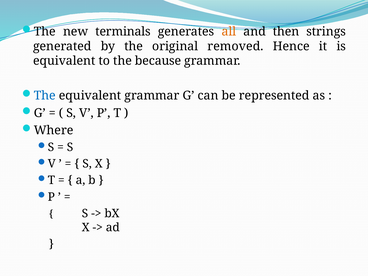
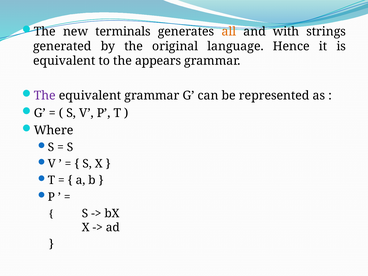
then: then -> with
removed: removed -> language
because: because -> appears
The at (45, 96) colour: blue -> purple
